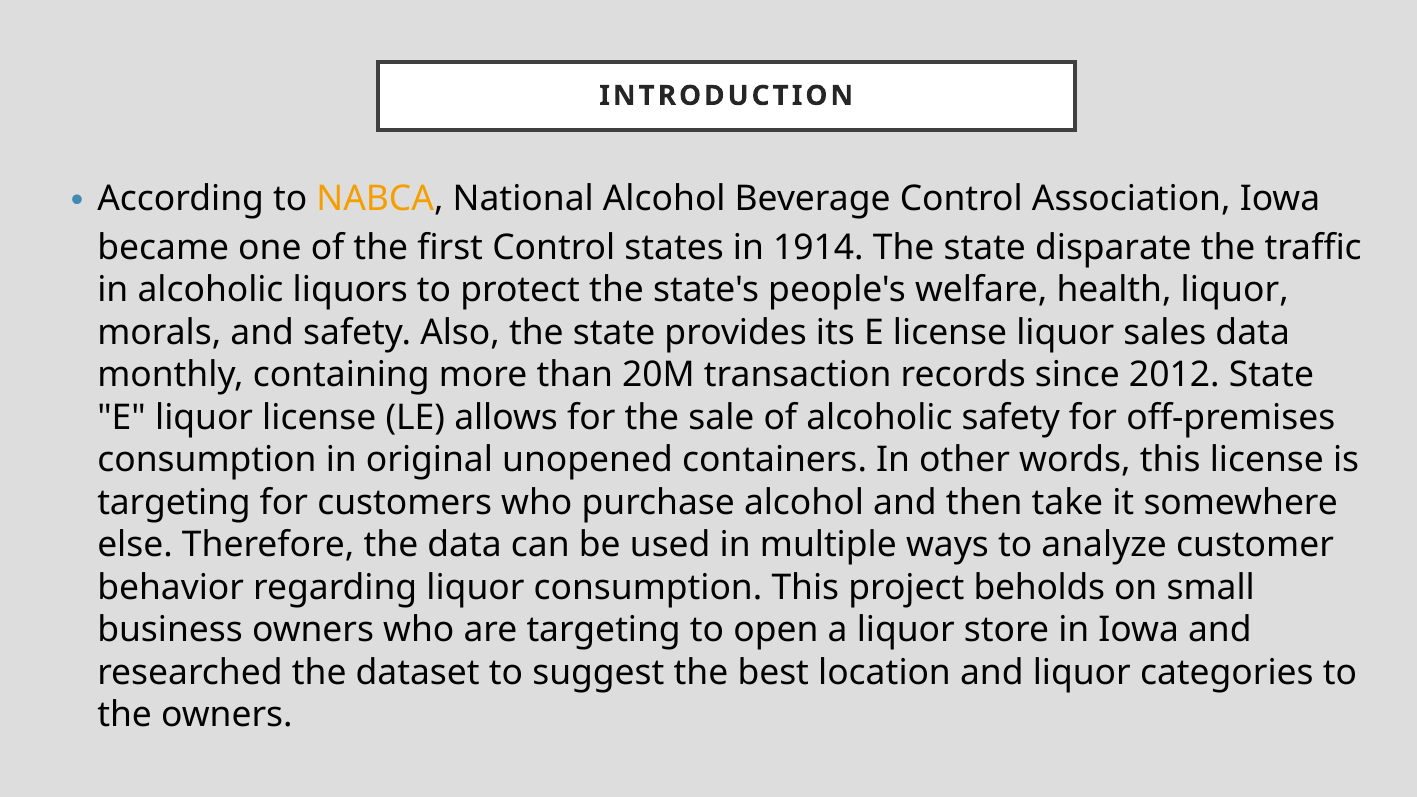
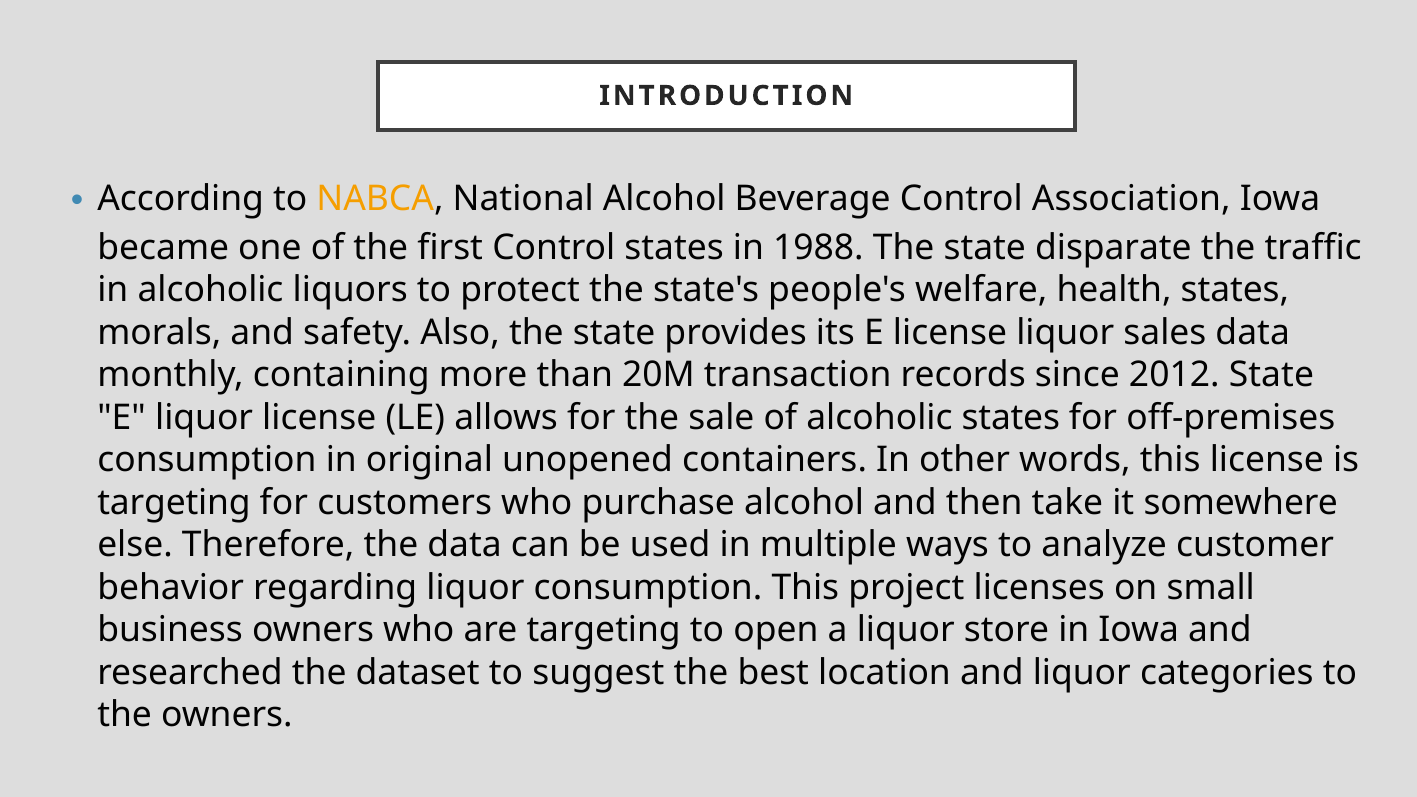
1914: 1914 -> 1988
health liquor: liquor -> states
alcoholic safety: safety -> states
beholds: beholds -> licenses
